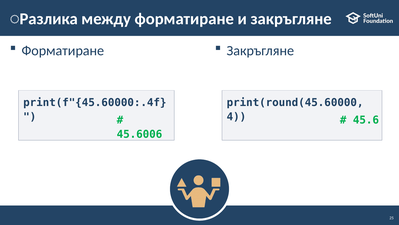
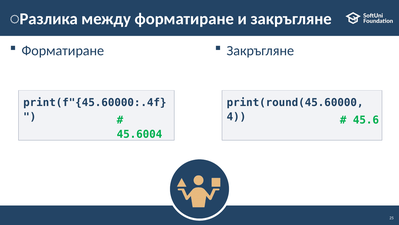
45.6006: 45.6006 -> 45.6004
